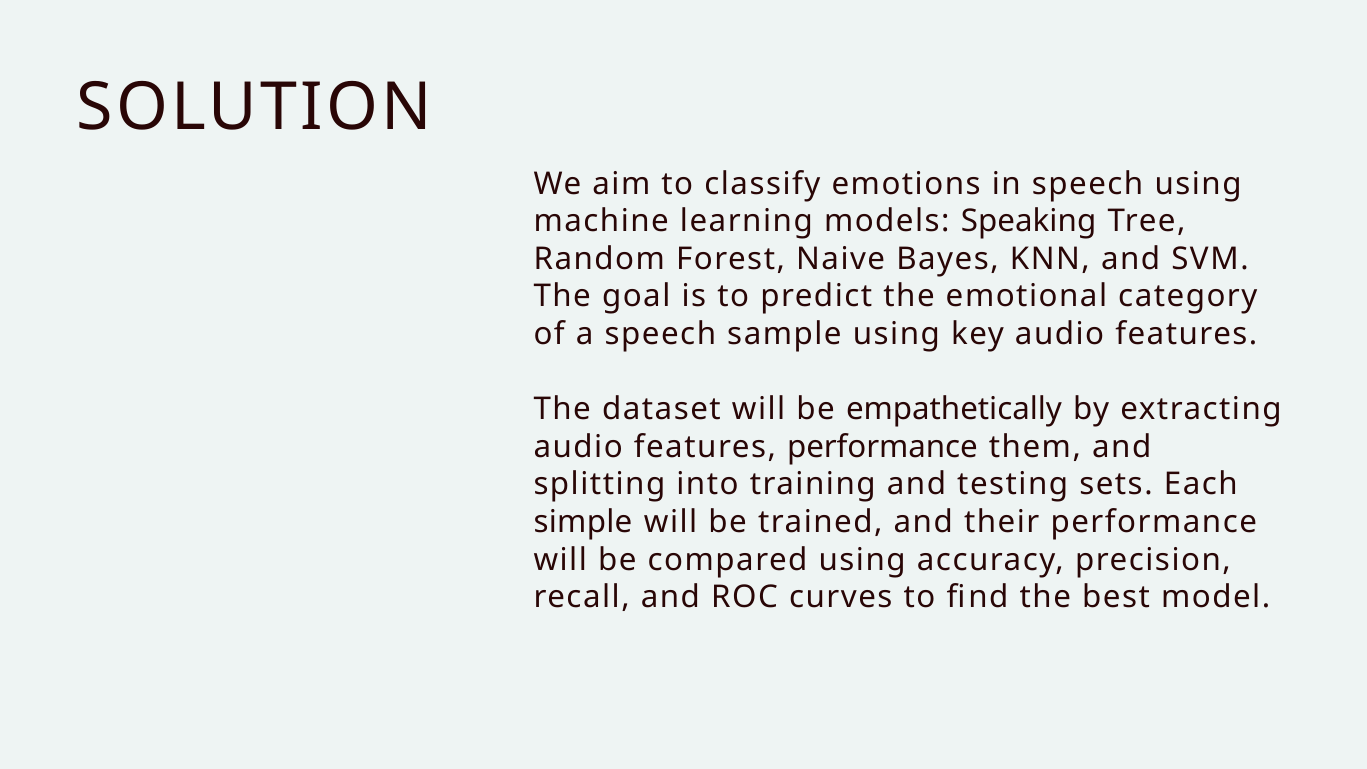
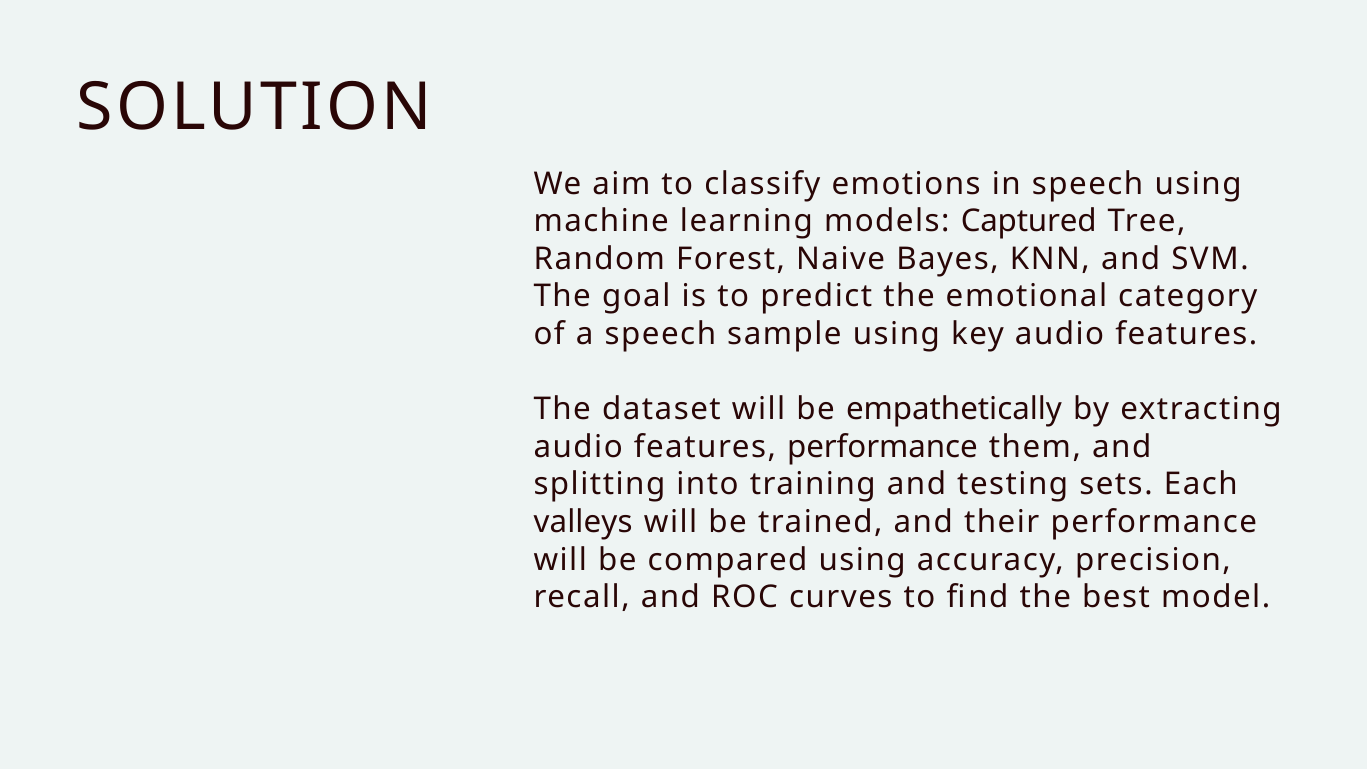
Speaking: Speaking -> Captured
simple: simple -> valleys
